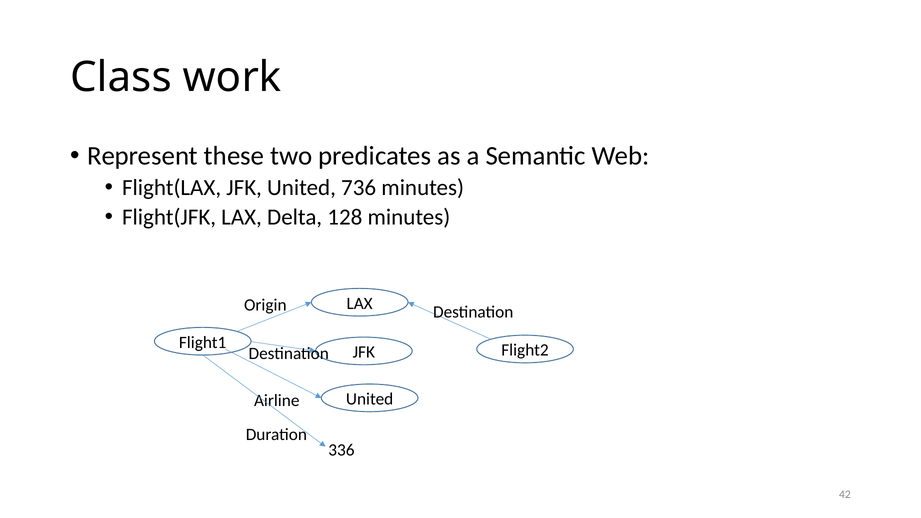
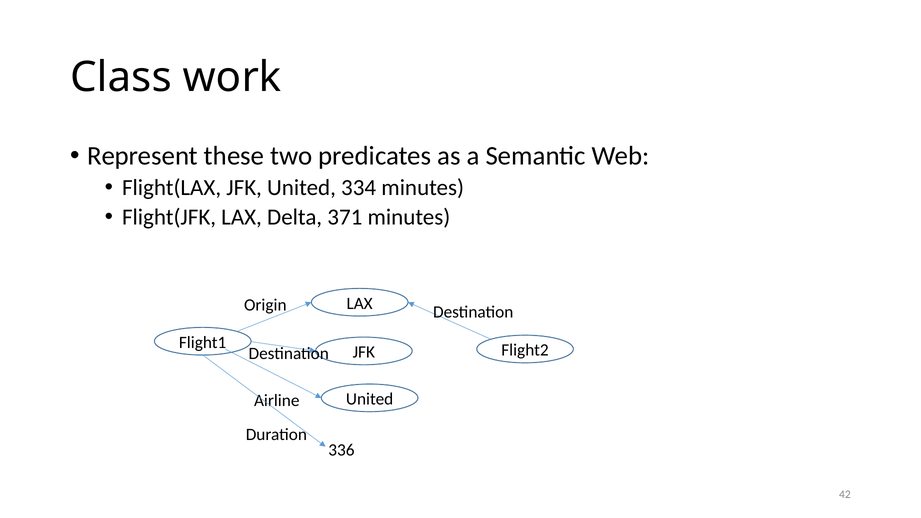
736: 736 -> 334
128: 128 -> 371
